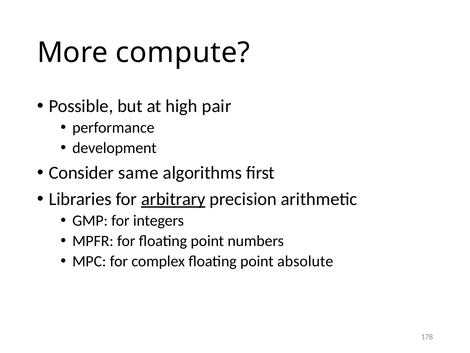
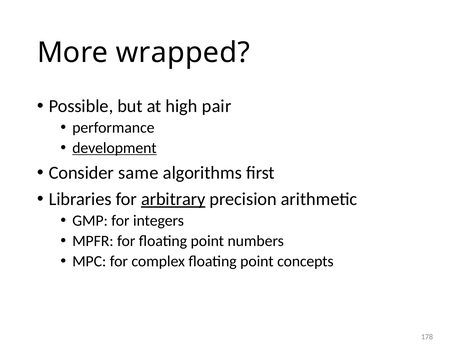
compute: compute -> wrapped
development underline: none -> present
absolute: absolute -> concepts
